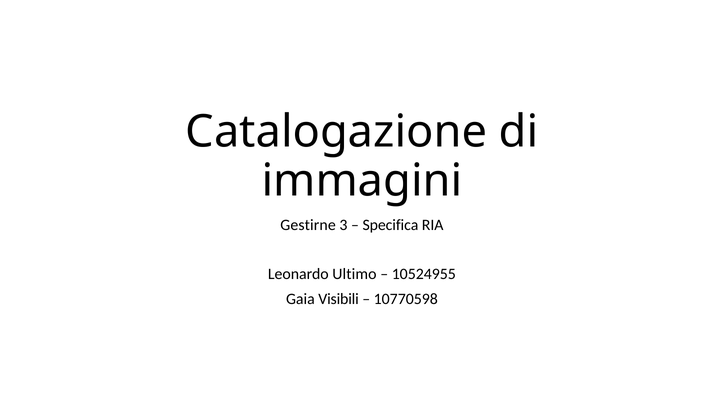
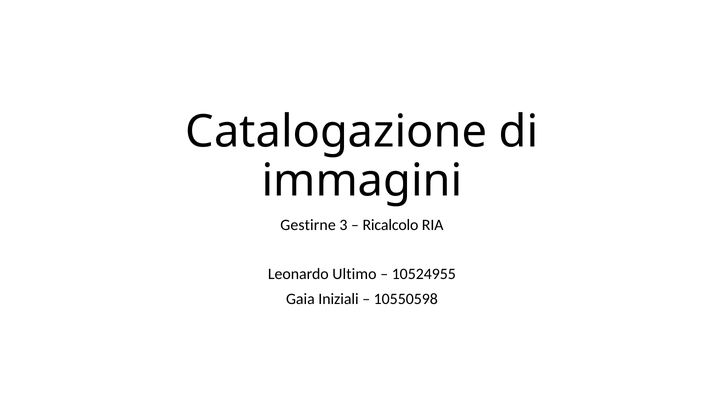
Specifica: Specifica -> Ricalcolo
Visibili: Visibili -> Iniziali
10770598: 10770598 -> 10550598
